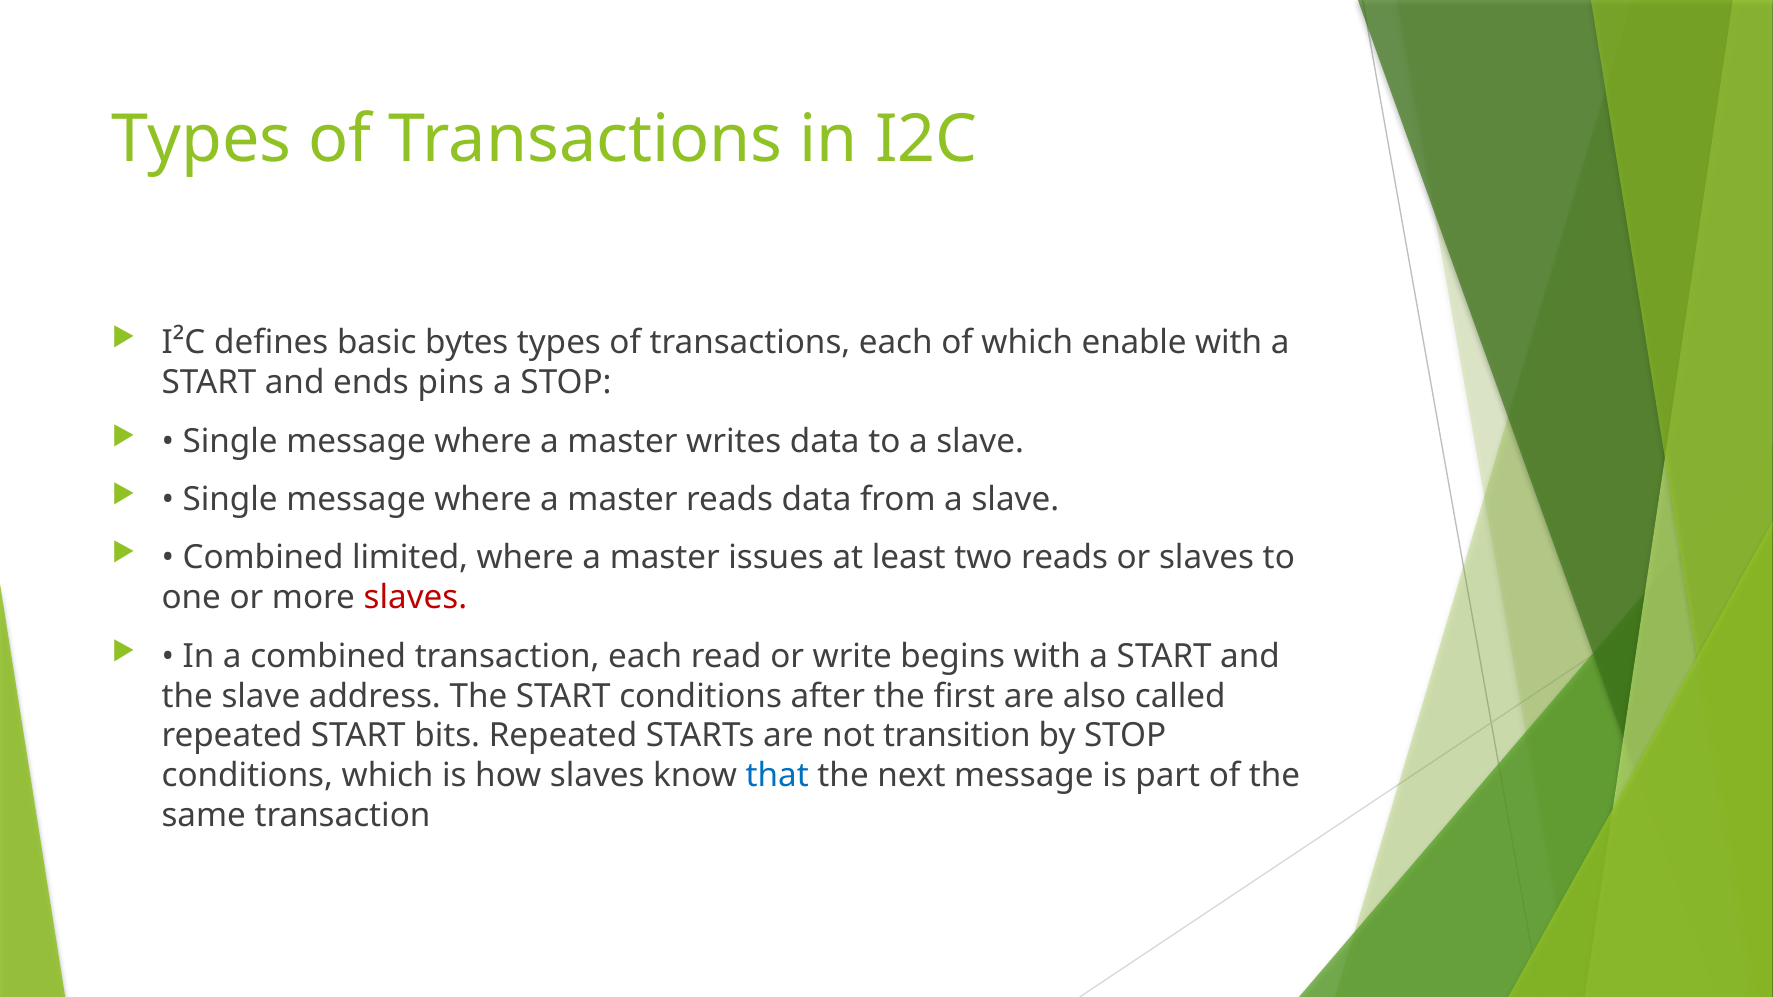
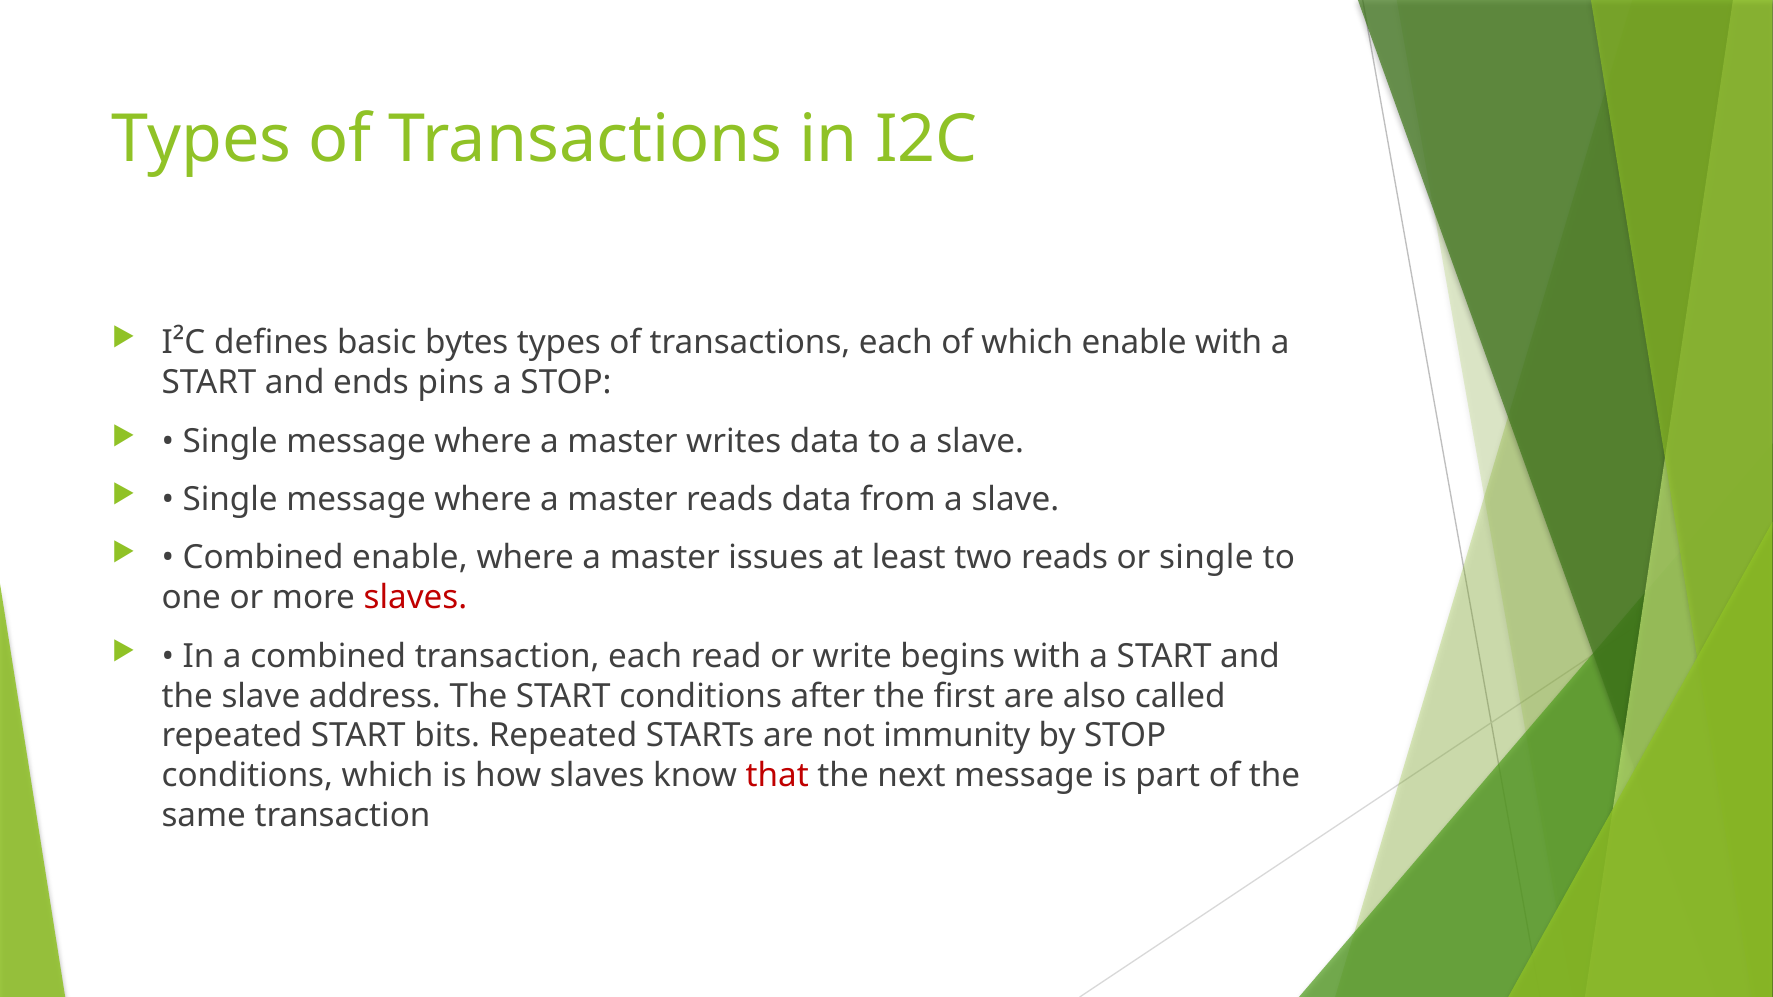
Combined limited: limited -> enable
or slaves: slaves -> single
transition: transition -> immunity
that colour: blue -> red
